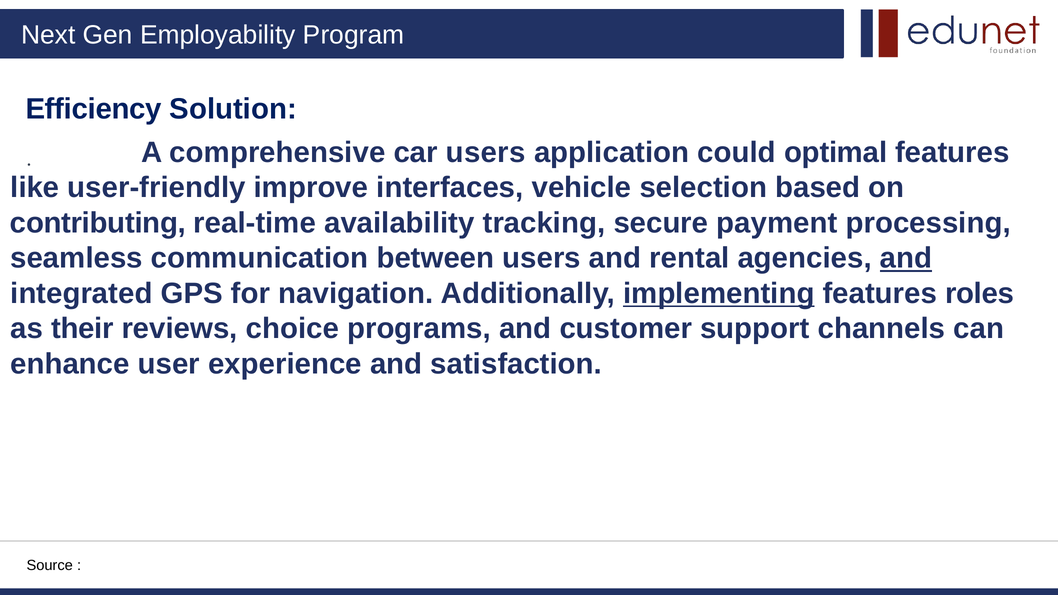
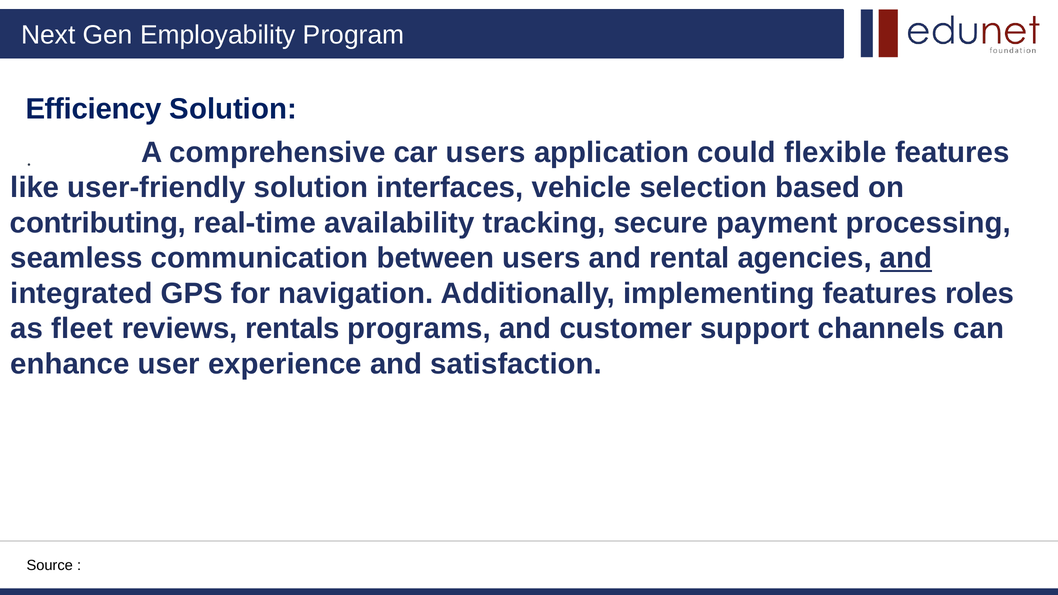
optimal: optimal -> flexible
user-friendly improve: improve -> solution
implementing underline: present -> none
their: their -> fleet
choice: choice -> rentals
